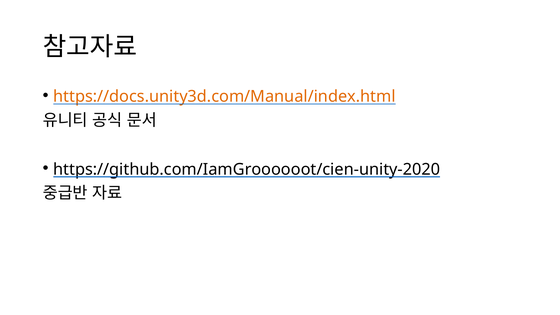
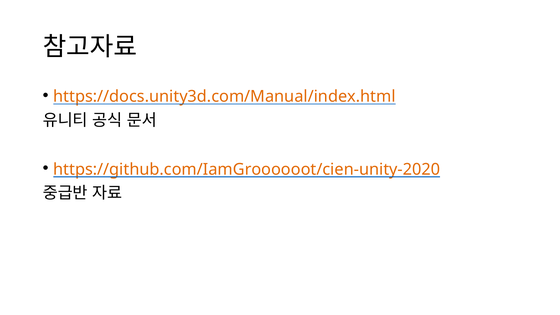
https://github.com/IamGroooooot/cien-unity-2020 colour: black -> orange
